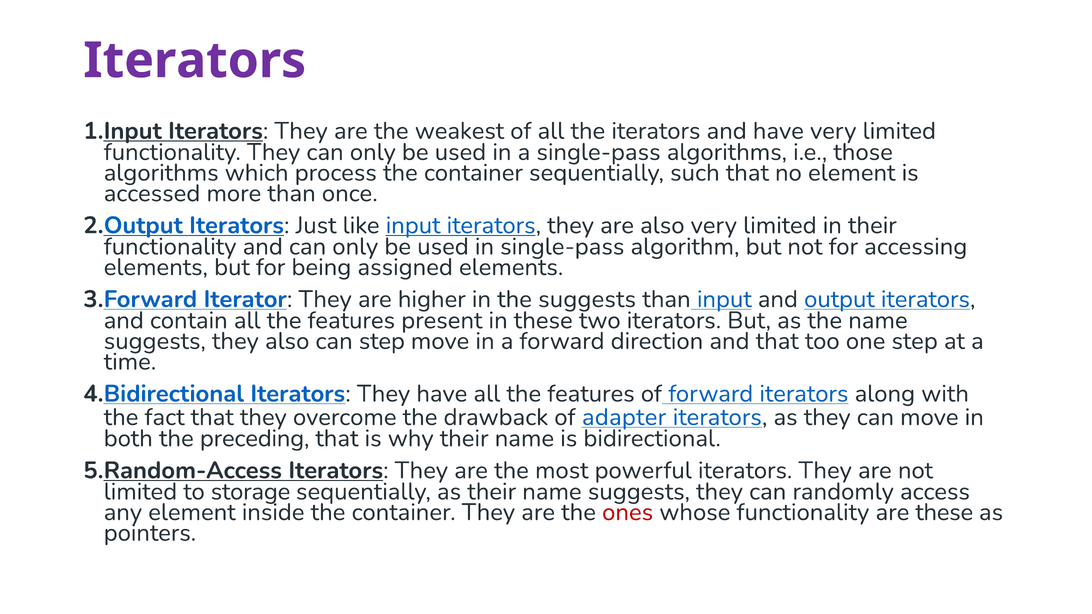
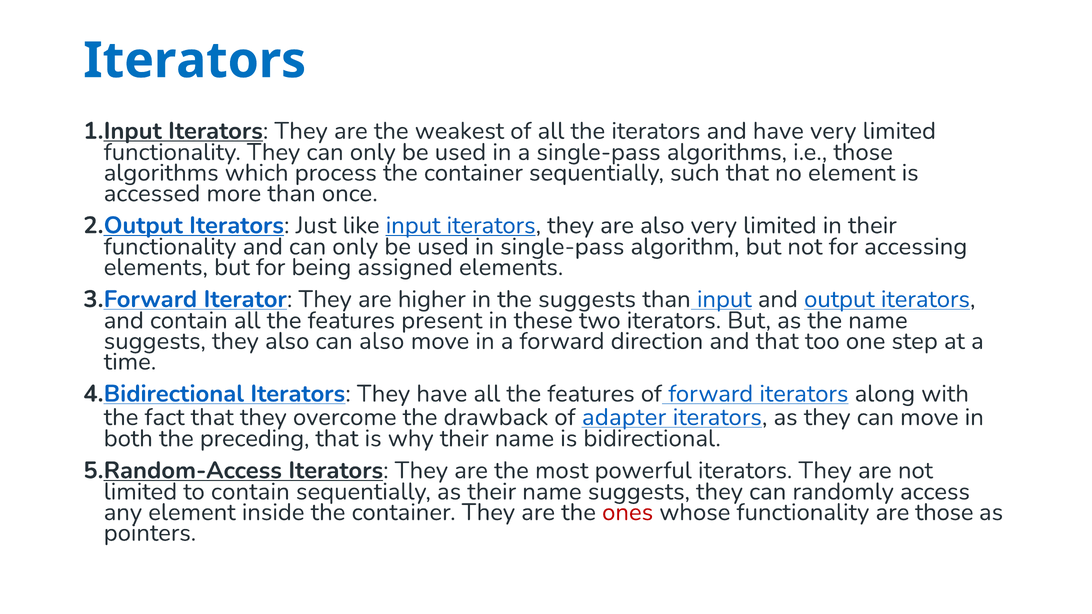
Iterators at (195, 61) colour: purple -> blue
can step: step -> also
to storage: storage -> contain
are these: these -> those
